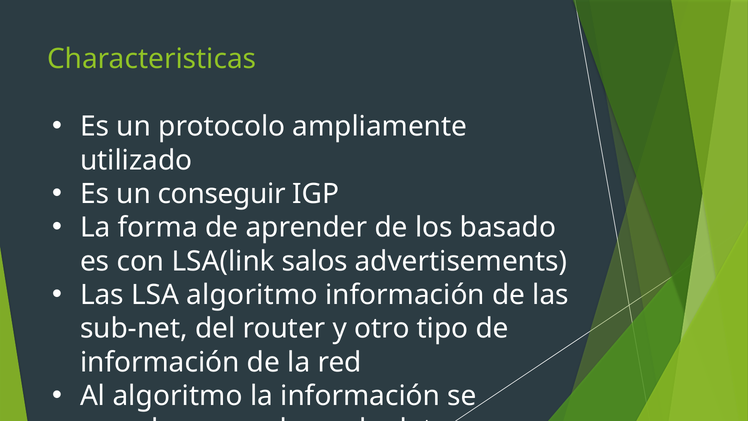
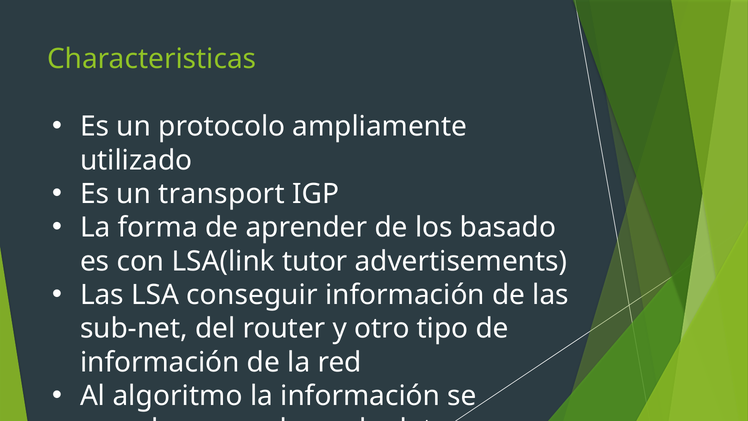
conseguir: conseguir -> transport
salos: salos -> tutor
LSA algoritmo: algoritmo -> conseguir
